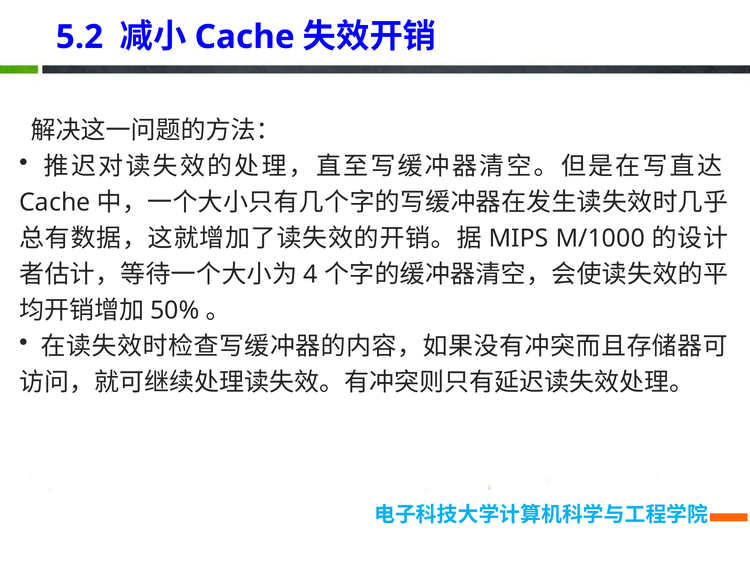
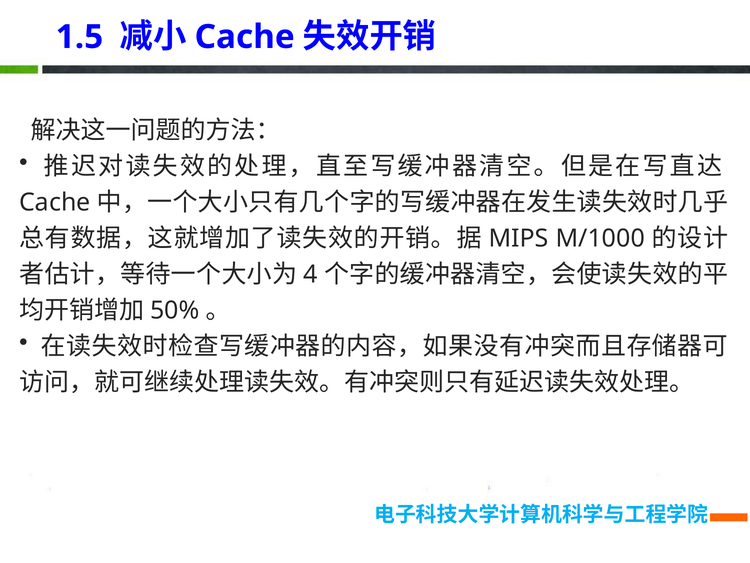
5.2: 5.2 -> 1.5
